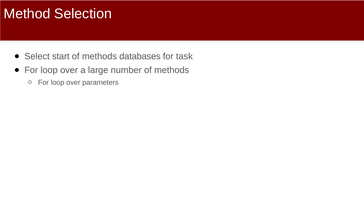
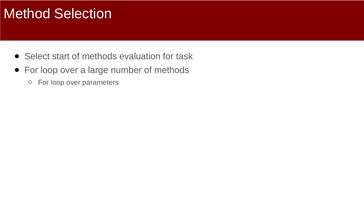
databases: databases -> evaluation
